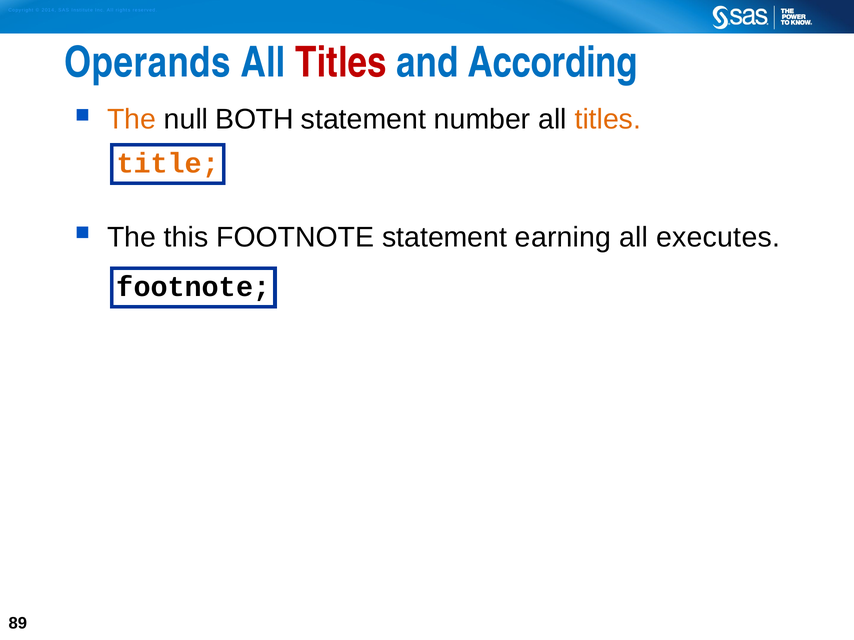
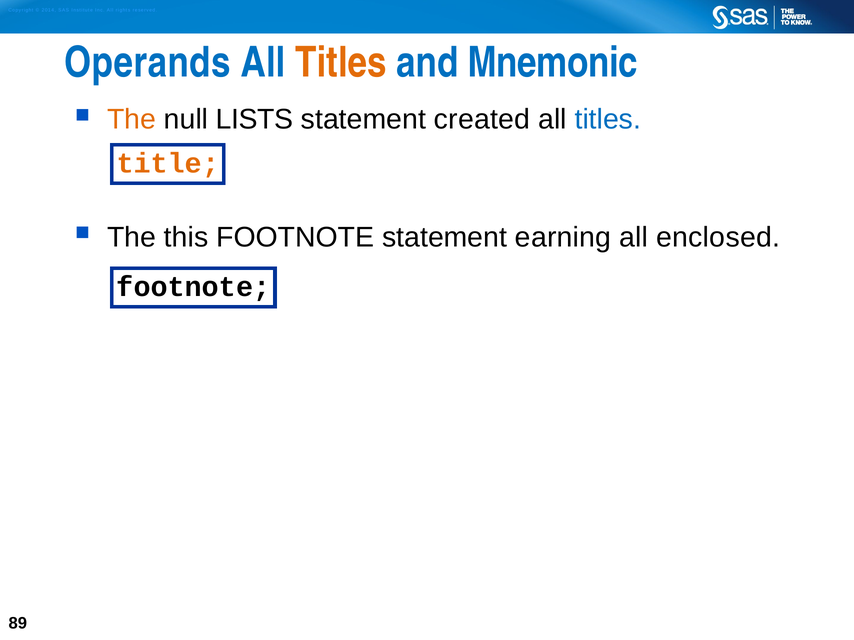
Titles at (341, 63) colour: red -> orange
According: According -> Mnemonic
BOTH: BOTH -> LISTS
number: number -> created
titles at (608, 119) colour: orange -> blue
executes: executes -> enclosed
